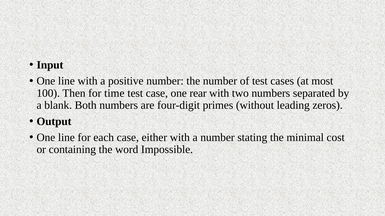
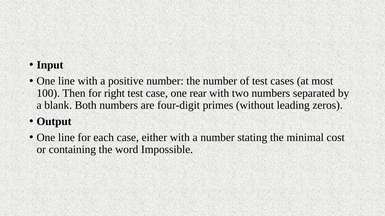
time: time -> right
